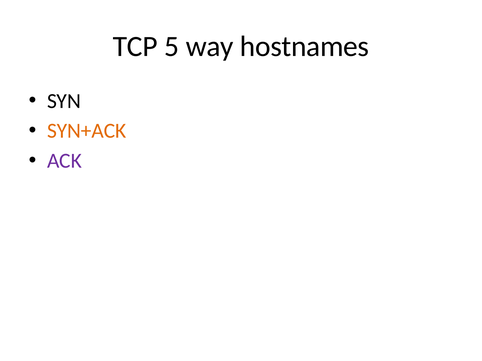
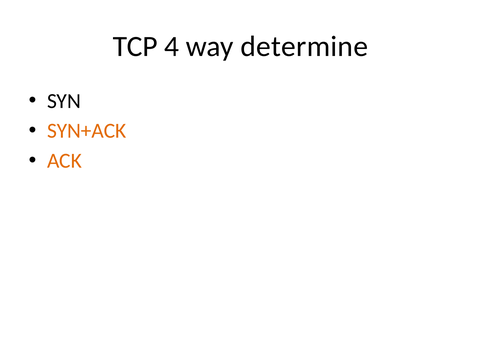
5: 5 -> 4
hostnames: hostnames -> determine
ACK colour: purple -> orange
